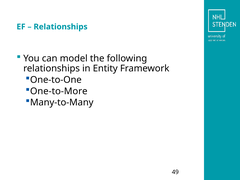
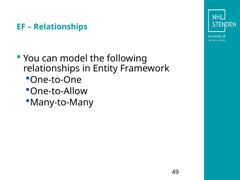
One-to-More: One-to-More -> One-to-Allow
